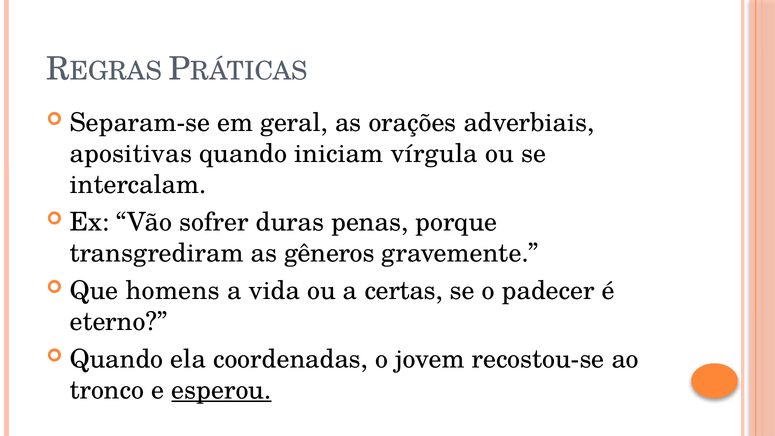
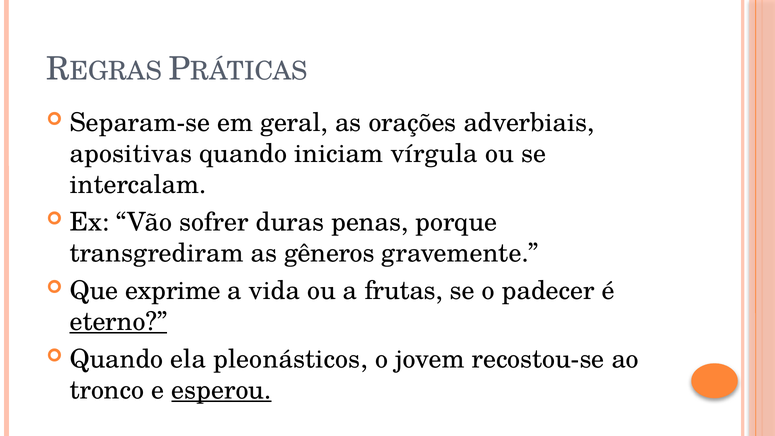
homens: homens -> exprime
certas: certas -> frutas
eterno underline: none -> present
coordenadas: coordenadas -> pleonásticos
